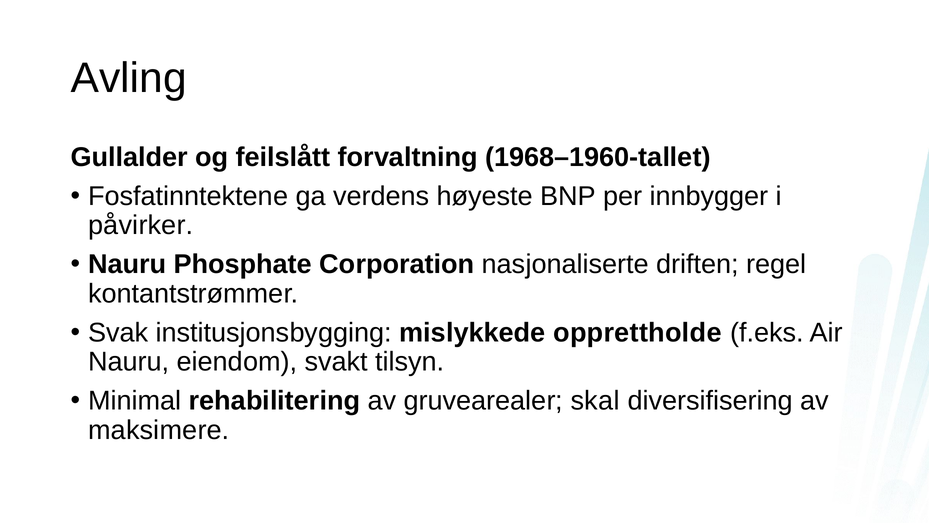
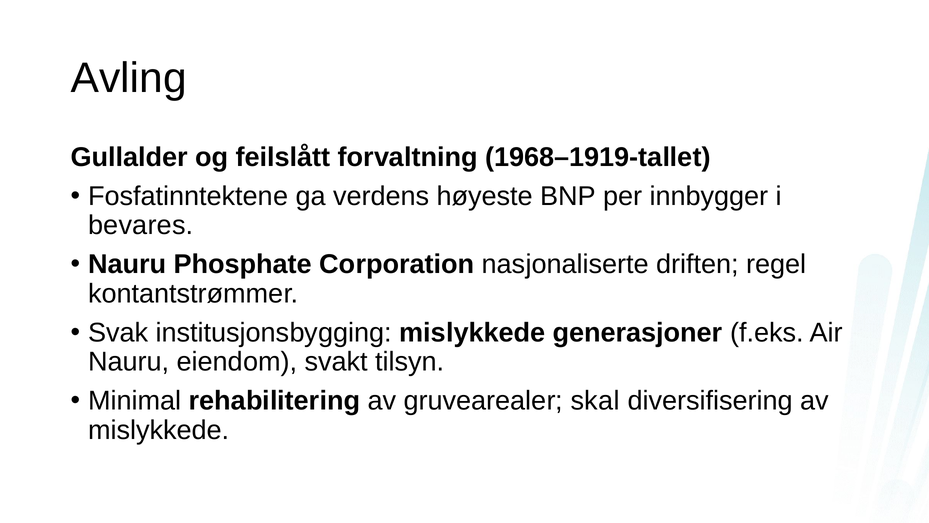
1968–1960-tallet: 1968–1960-tallet -> 1968–1919-tallet
påvirker: påvirker -> bevares
opprettholde: opprettholde -> generasjoner
maksimere at (159, 430): maksimere -> mislykkede
